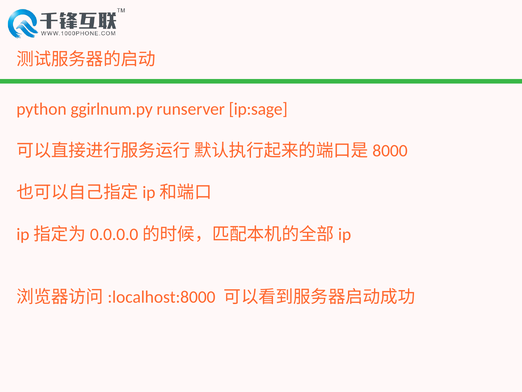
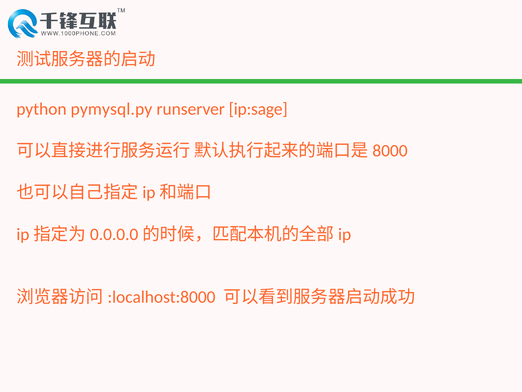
ggirlnum.py: ggirlnum.py -> pymysql.py
